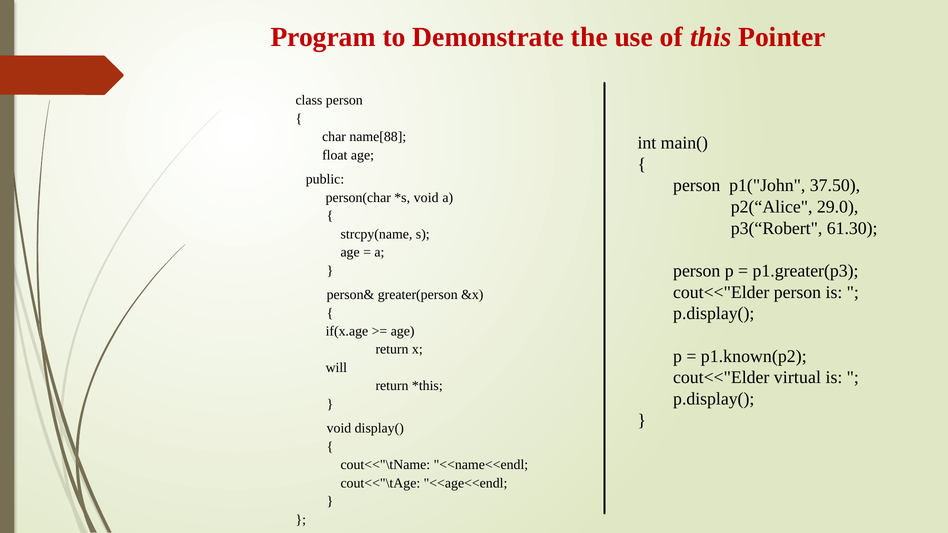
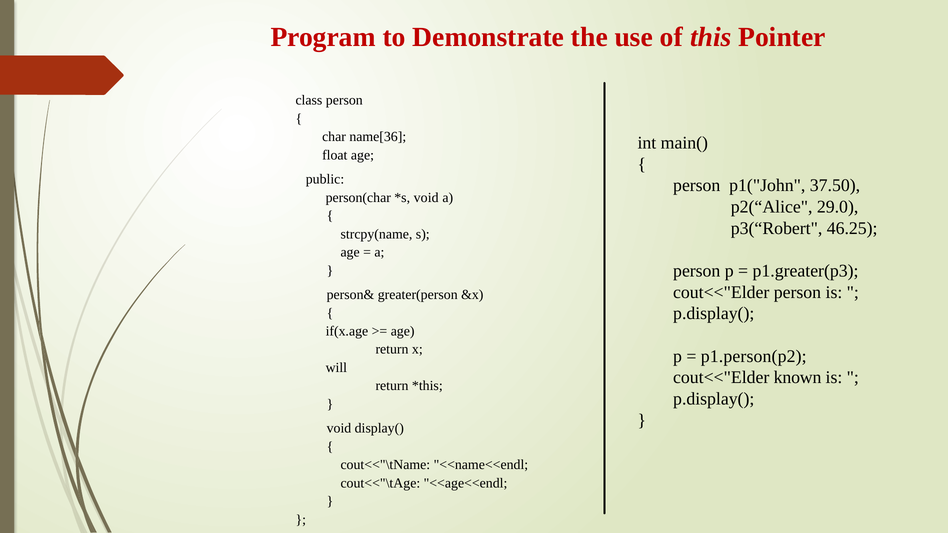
name[88: name[88 -> name[36
61.30: 61.30 -> 46.25
p1.known(p2: p1.known(p2 -> p1.person(p2
virtual: virtual -> known
